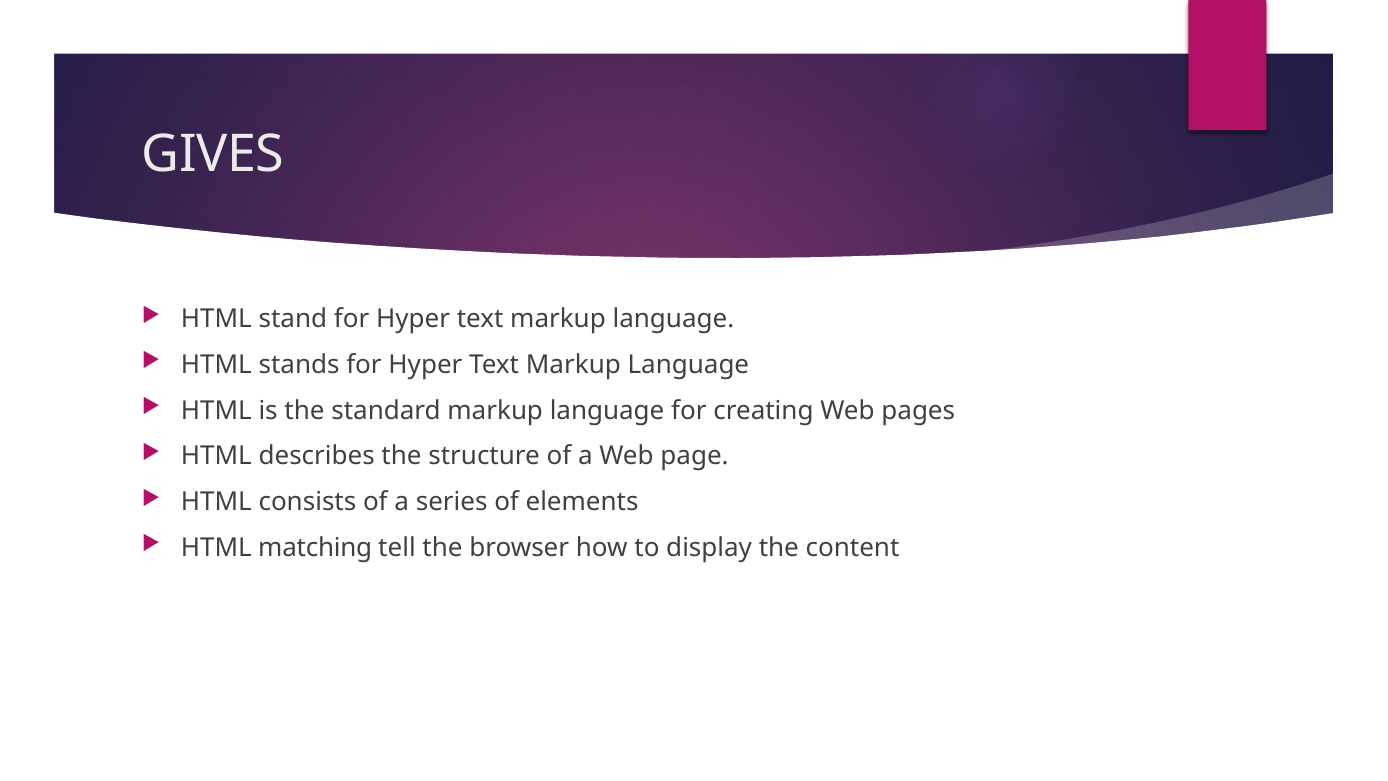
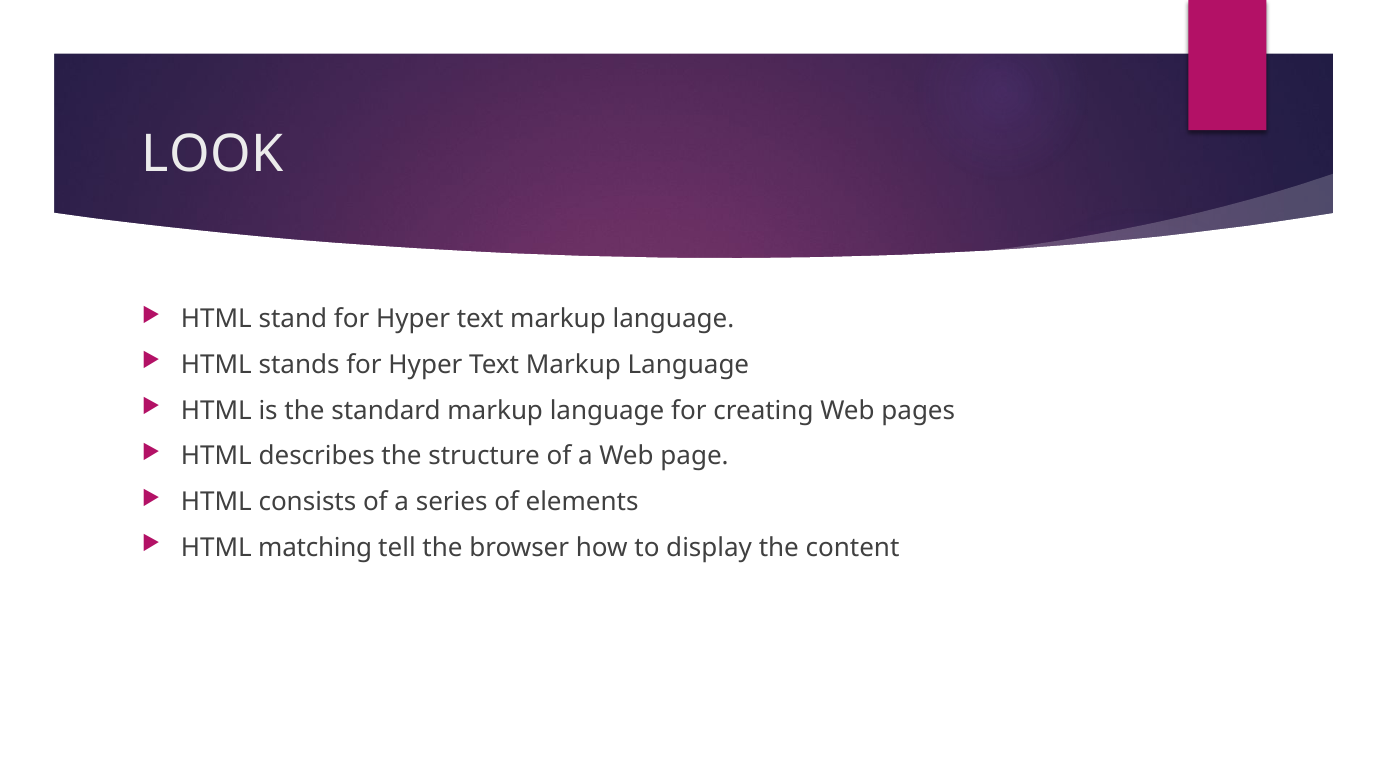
GIVES: GIVES -> LOOK
